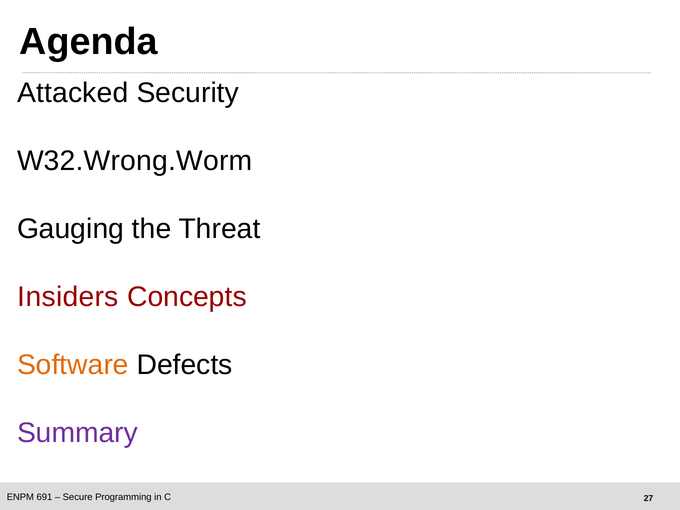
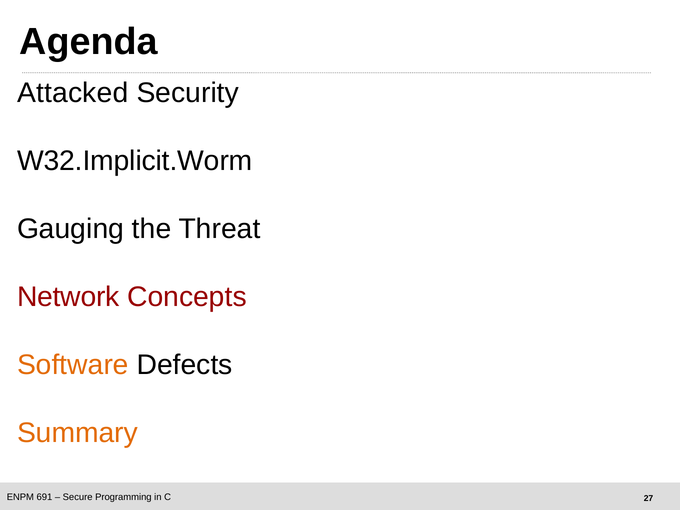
W32.Wrong.Worm: W32.Wrong.Worm -> W32.Implicit.Worm
Insiders: Insiders -> Network
Summary colour: purple -> orange
